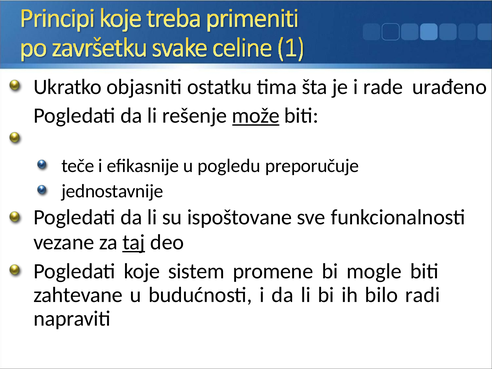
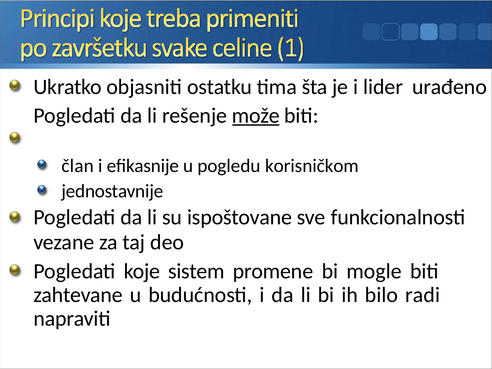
rade: rade -> lider
teče: teče -> član
preporučuje: preporučuje -> korisničkom
taj underline: present -> none
